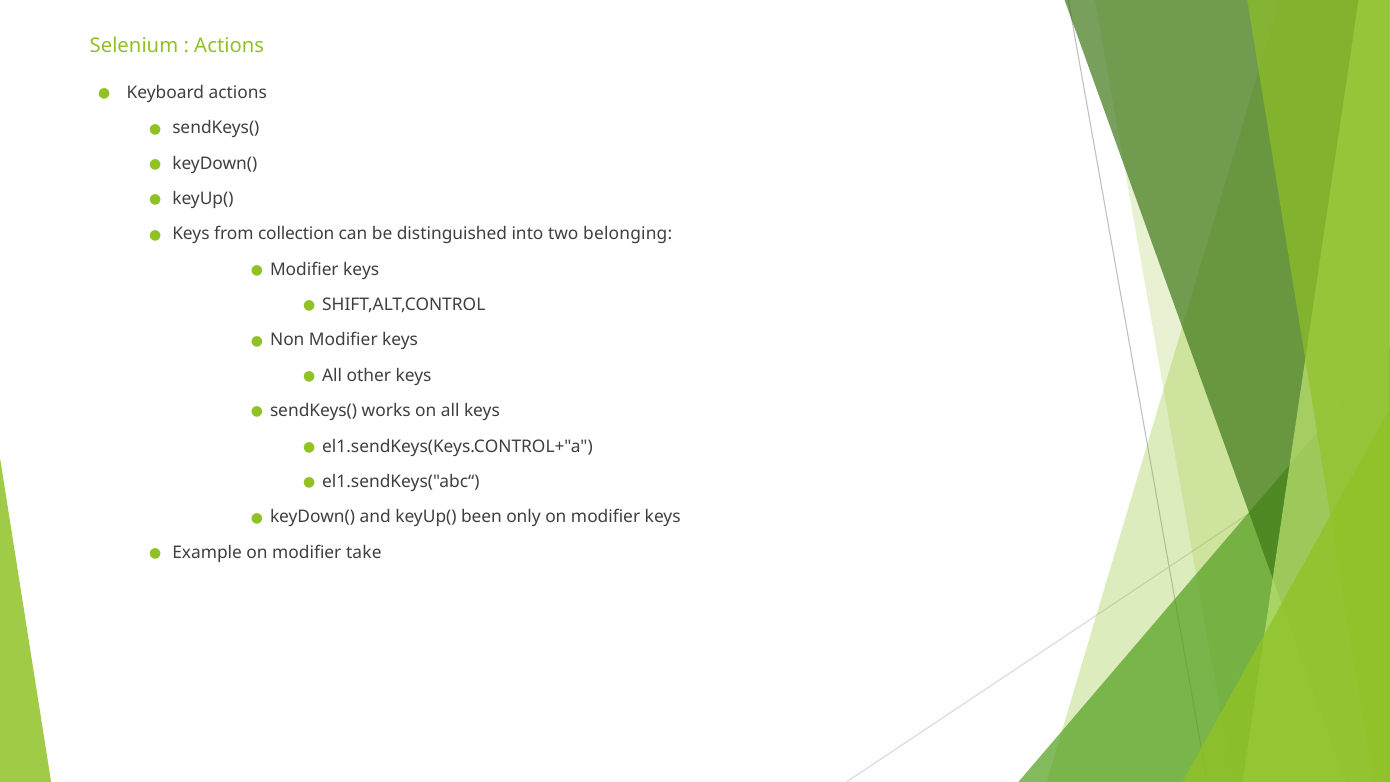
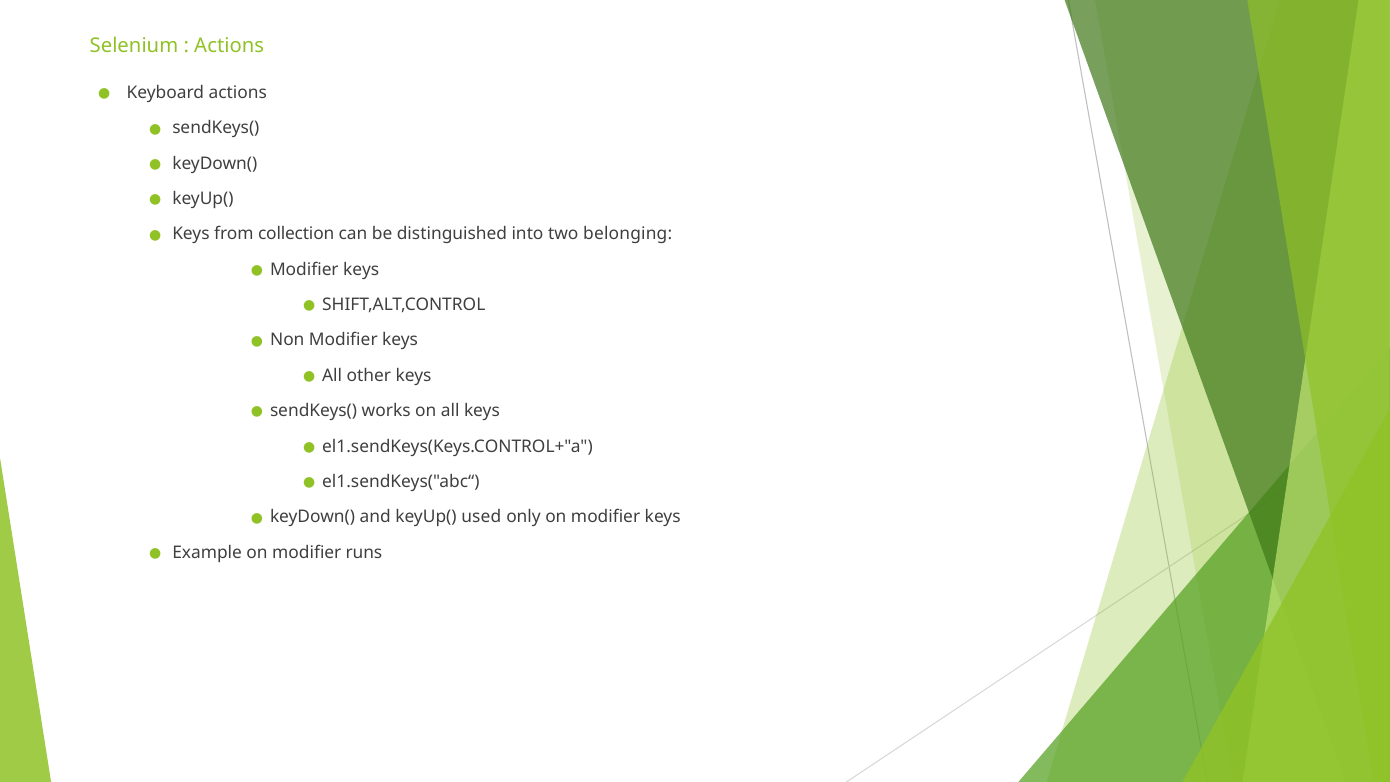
been: been -> used
take: take -> runs
